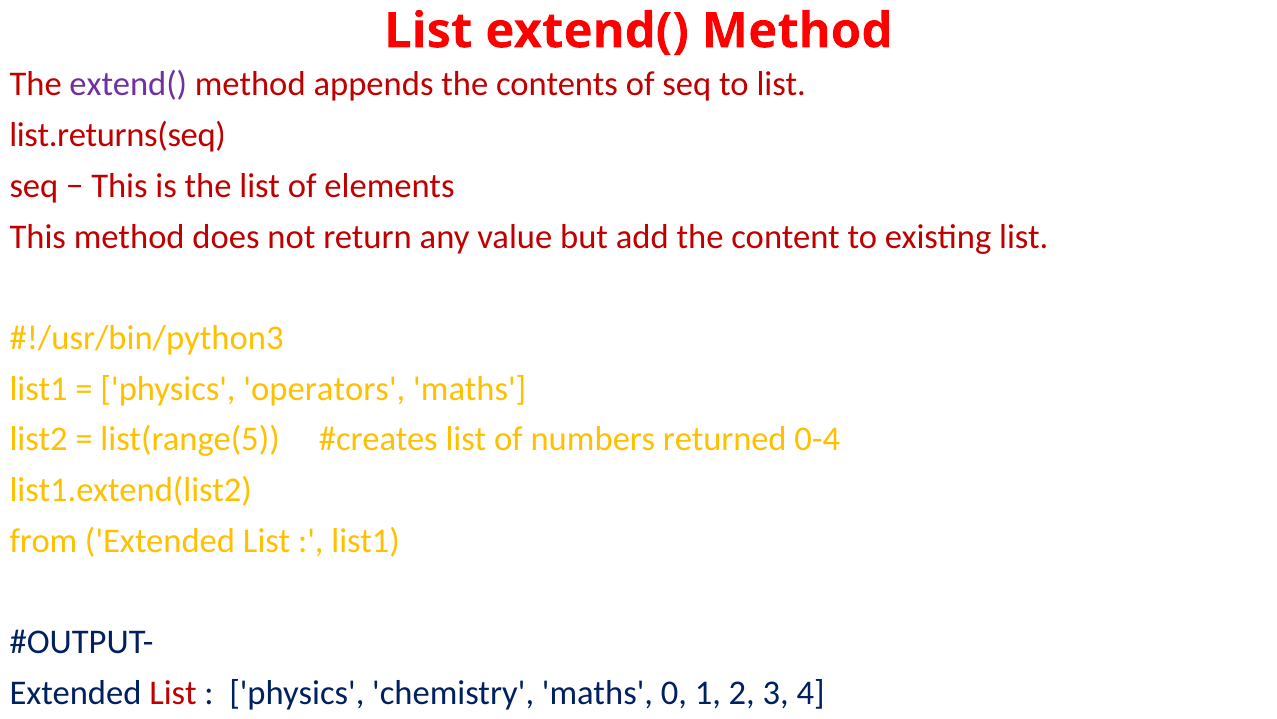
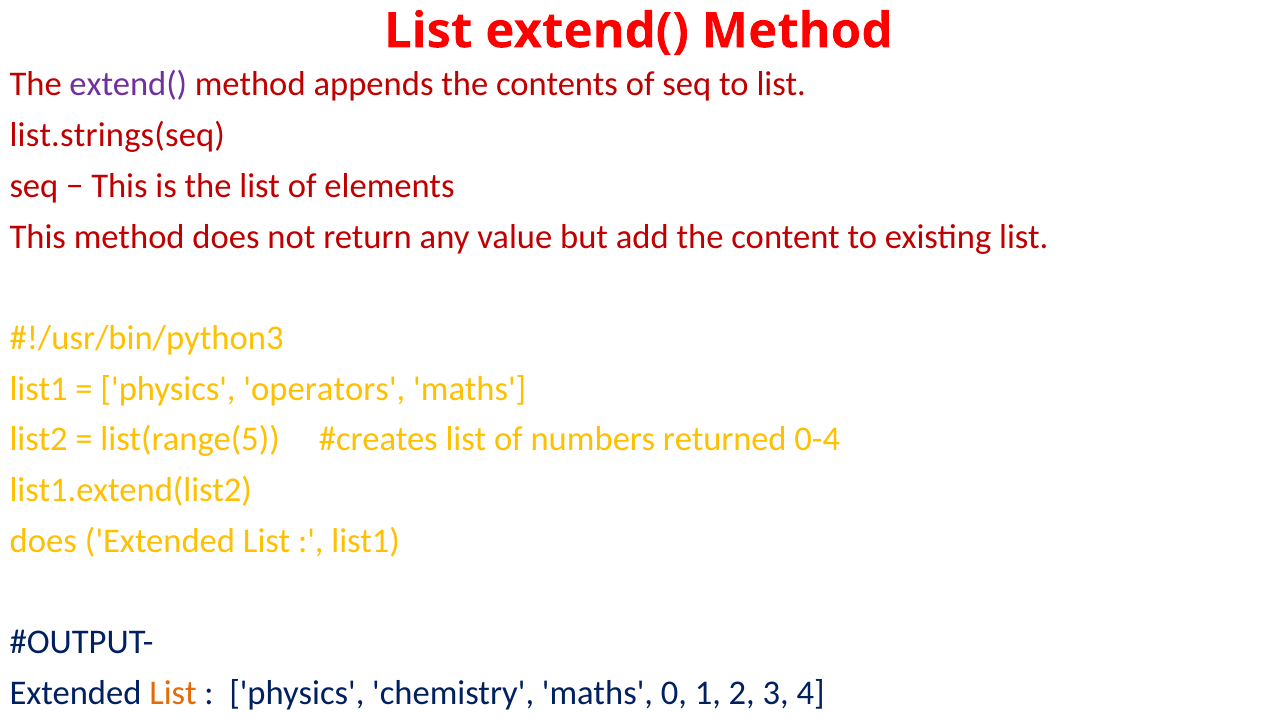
list.returns(seq: list.returns(seq -> list.strings(seq
from at (43, 540): from -> does
List at (173, 692) colour: red -> orange
